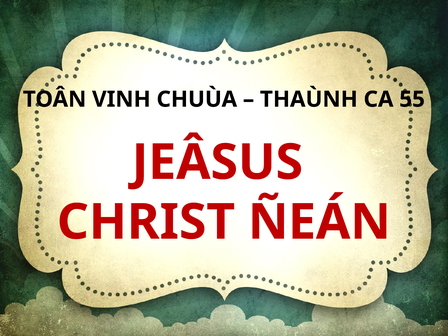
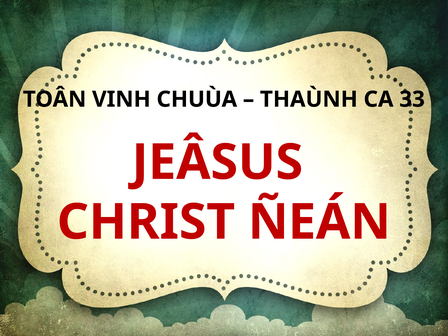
55: 55 -> 33
